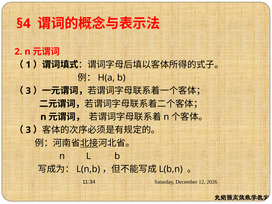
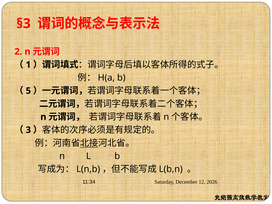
§4: §4 -> §3
3 at (28, 91): 3 -> 5
